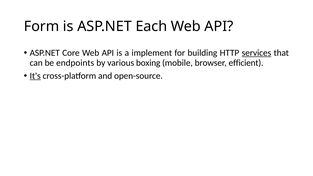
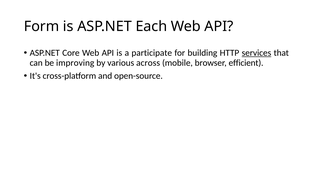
implement: implement -> participate
endpoints: endpoints -> improving
boxing: boxing -> across
It's underline: present -> none
